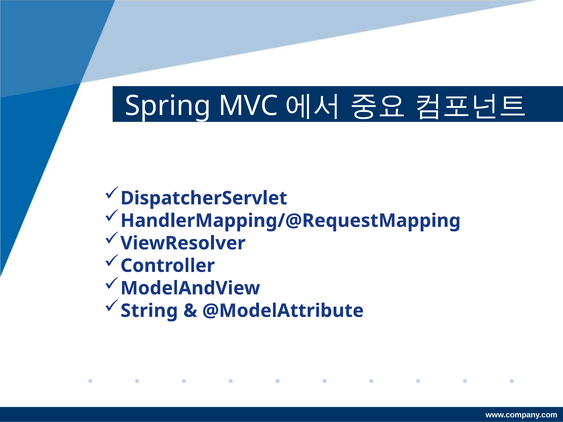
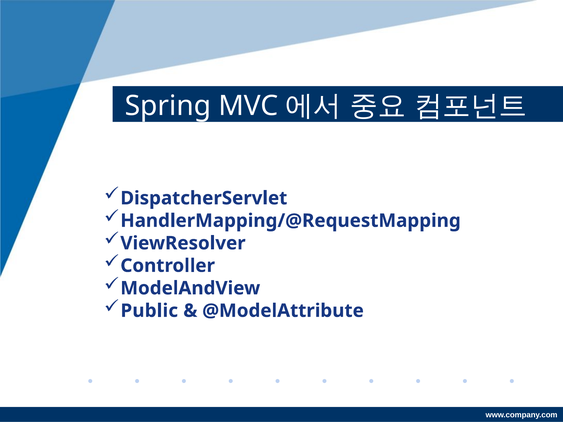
String: String -> Public
